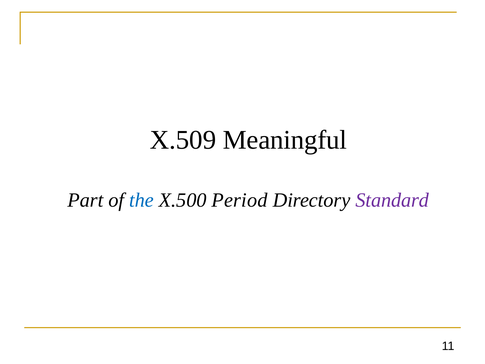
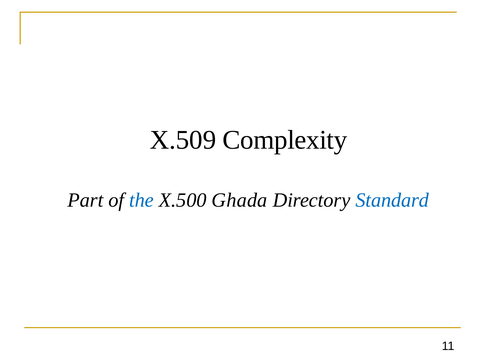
Meaningful: Meaningful -> Complexity
Period: Period -> Ghada
Standard colour: purple -> blue
